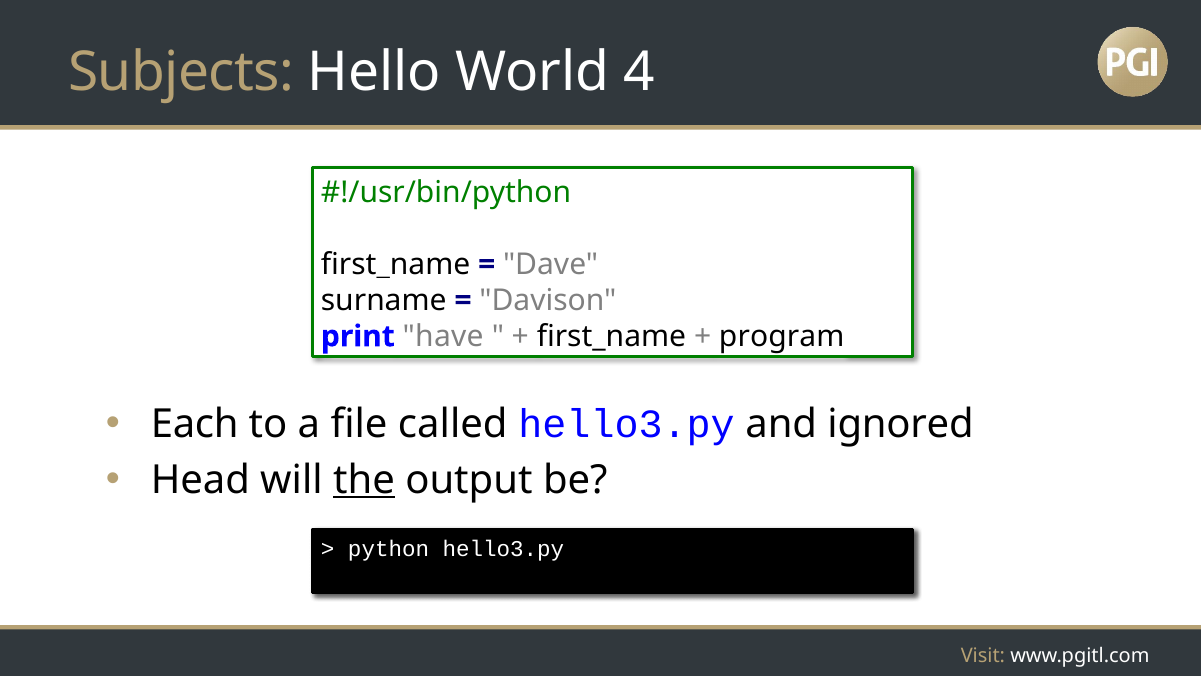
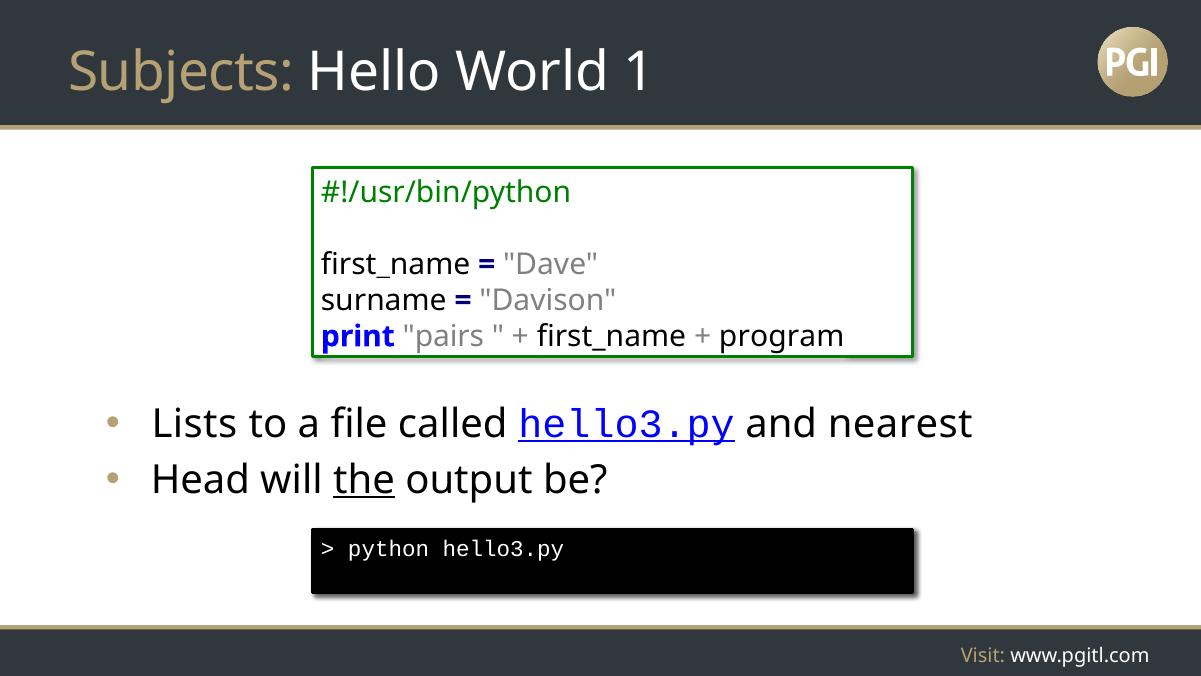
4: 4 -> 1
have: have -> pairs
Each: Each -> Lists
hello3.py at (627, 424) underline: none -> present
ignored: ignored -> nearest
